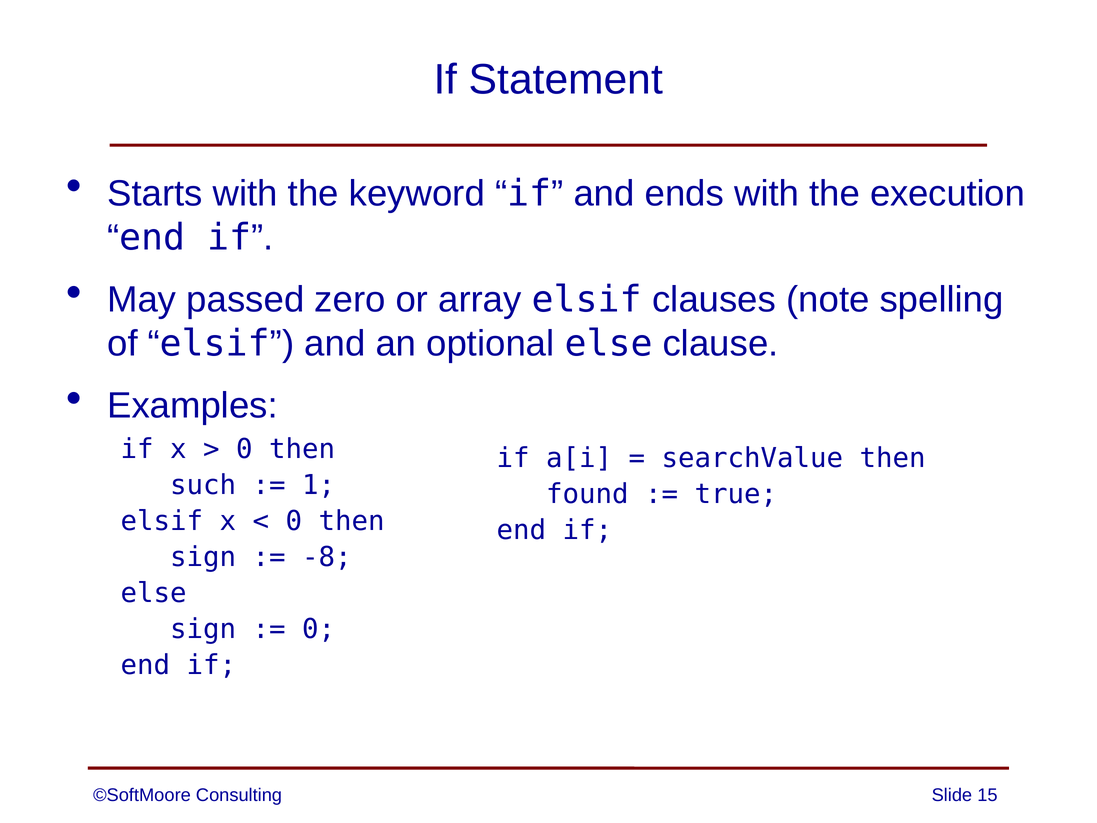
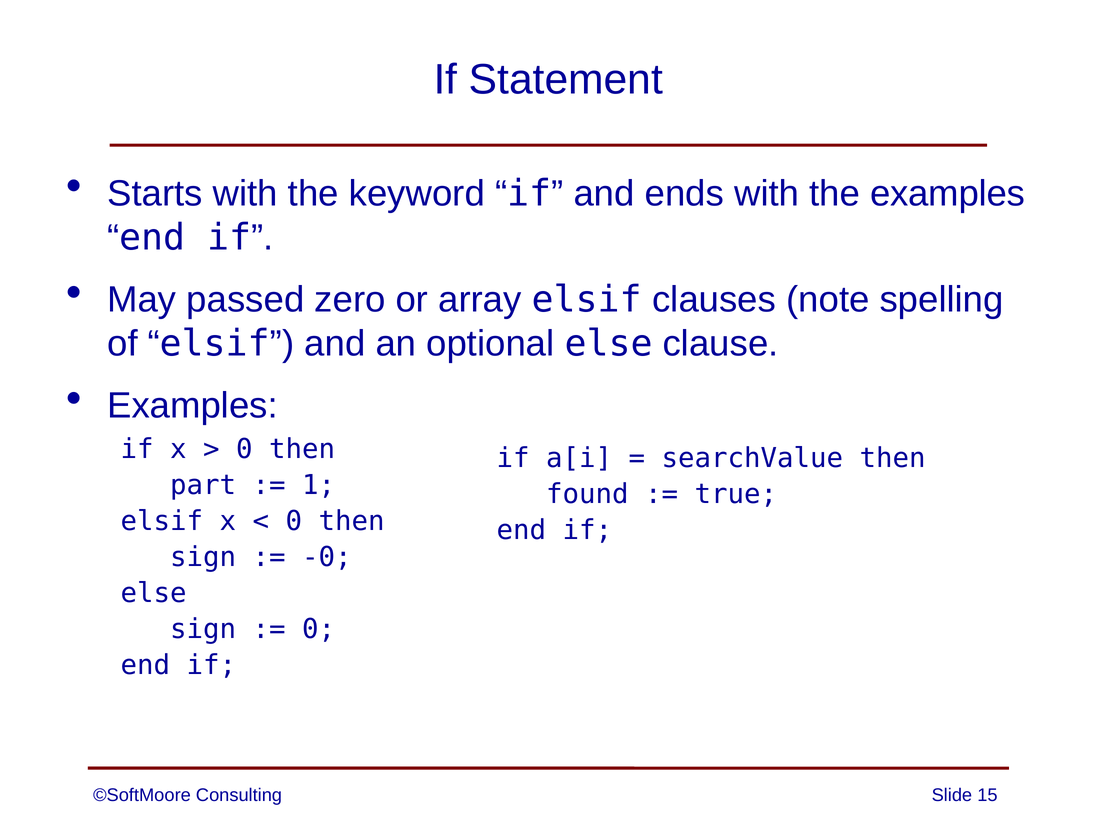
the execution: execution -> examples
such: such -> part
-8: -8 -> -0
